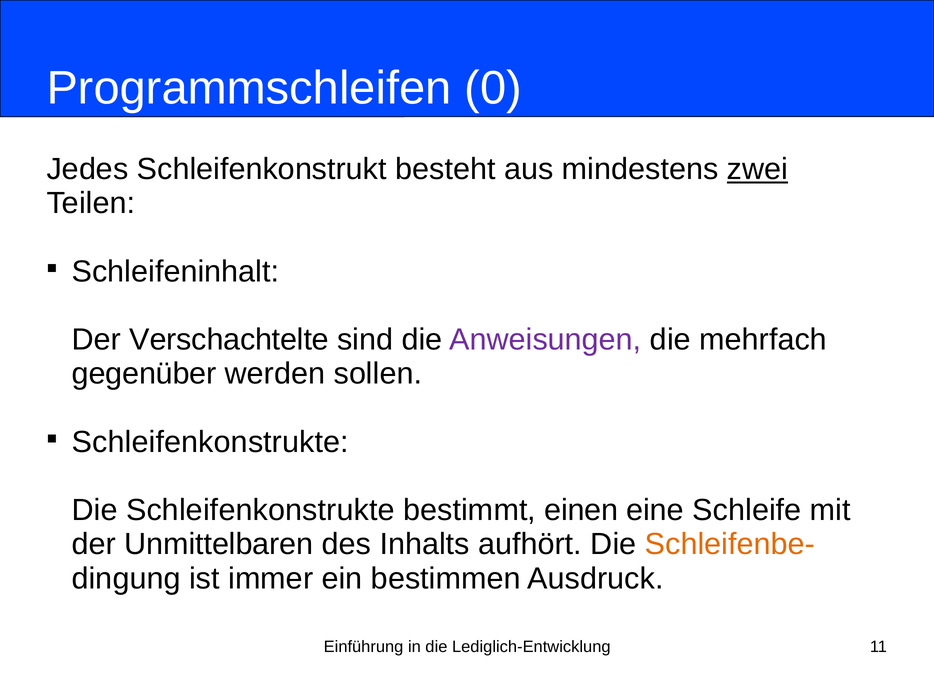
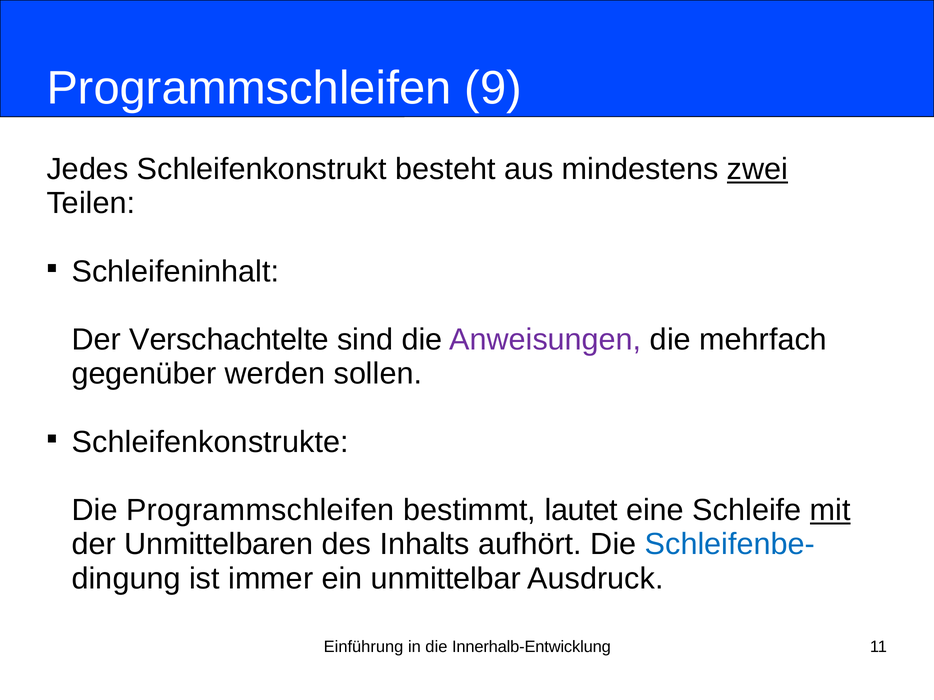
0: 0 -> 9
Die Schleifenkonstrukte: Schleifenkonstrukte -> Programmschleifen
einen: einen -> lautet
mit underline: none -> present
Schleifenbe- colour: orange -> blue
bestimmen: bestimmen -> unmittelbar
Lediglich-Entwicklung: Lediglich-Entwicklung -> Innerhalb-Entwicklung
